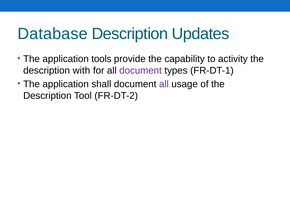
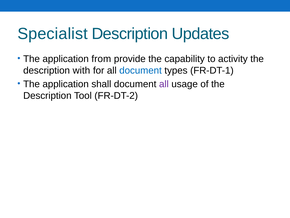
Database: Database -> Specialist
tools: tools -> from
document at (141, 70) colour: purple -> blue
